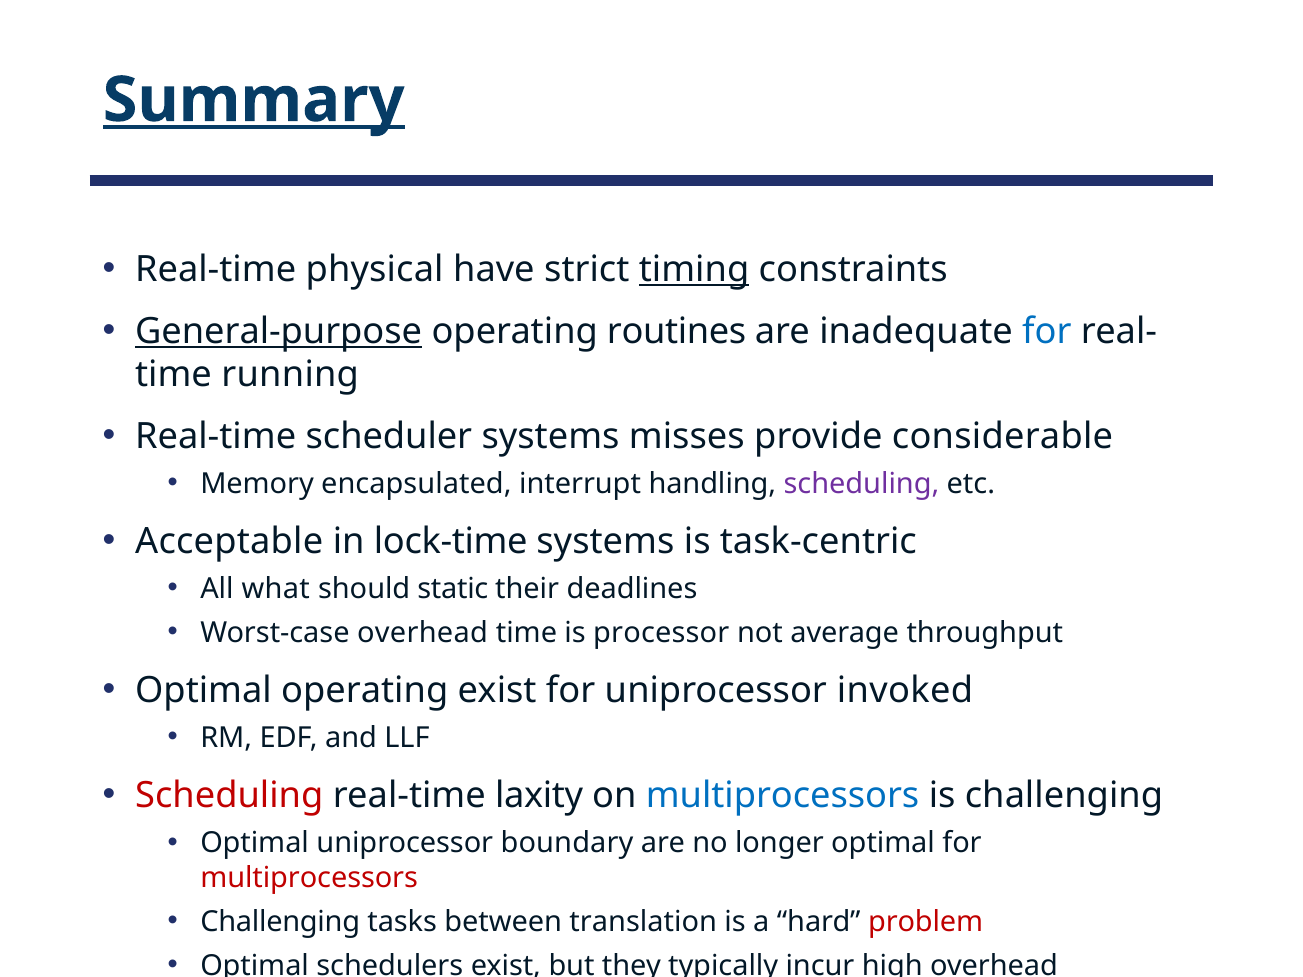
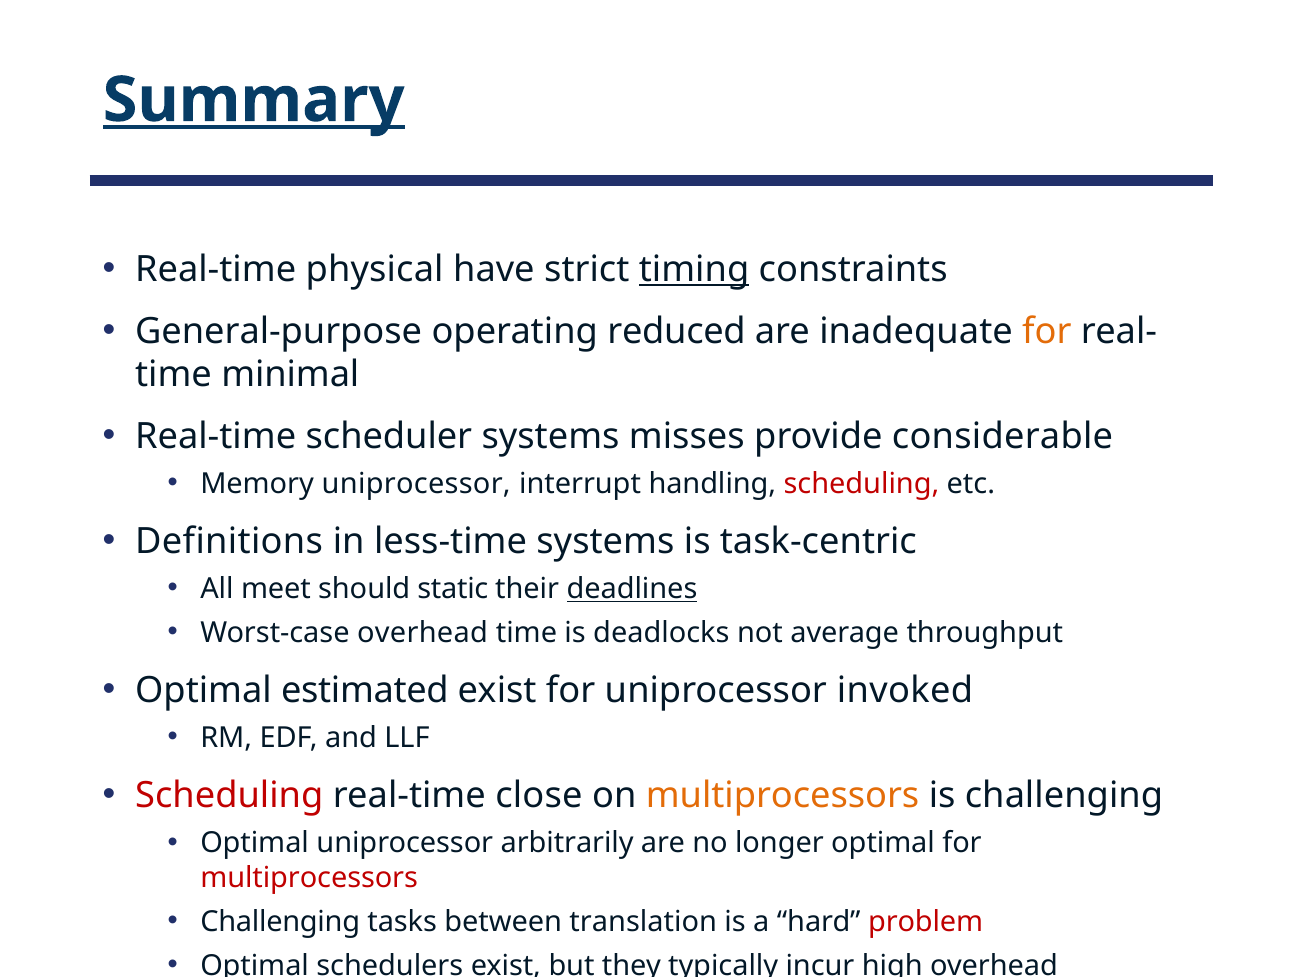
General-purpose underline: present -> none
routines: routines -> reduced
for at (1047, 331) colour: blue -> orange
running: running -> minimal
Memory encapsulated: encapsulated -> uniprocessor
scheduling at (861, 484) colour: purple -> red
Acceptable: Acceptable -> Definitions
lock-time: lock-time -> less-time
what: what -> meet
deadlines underline: none -> present
processor: processor -> deadlocks
Optimal operating: operating -> estimated
laxity: laxity -> close
multiprocessors at (783, 796) colour: blue -> orange
boundary: boundary -> arbitrarily
